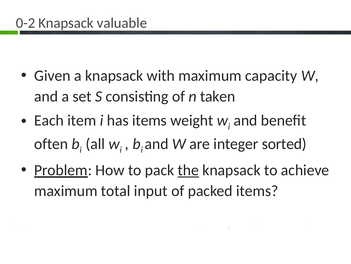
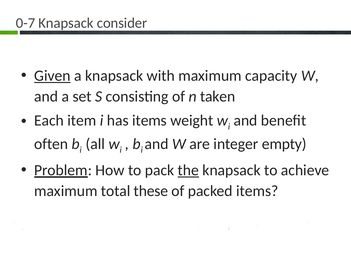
0-2: 0-2 -> 0-7
valuable: valuable -> consider
Given underline: none -> present
sorted: sorted -> empty
input: input -> these
